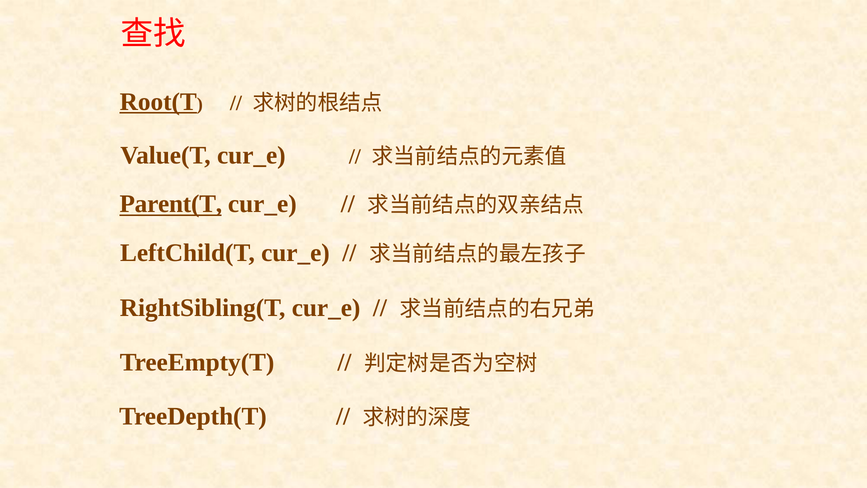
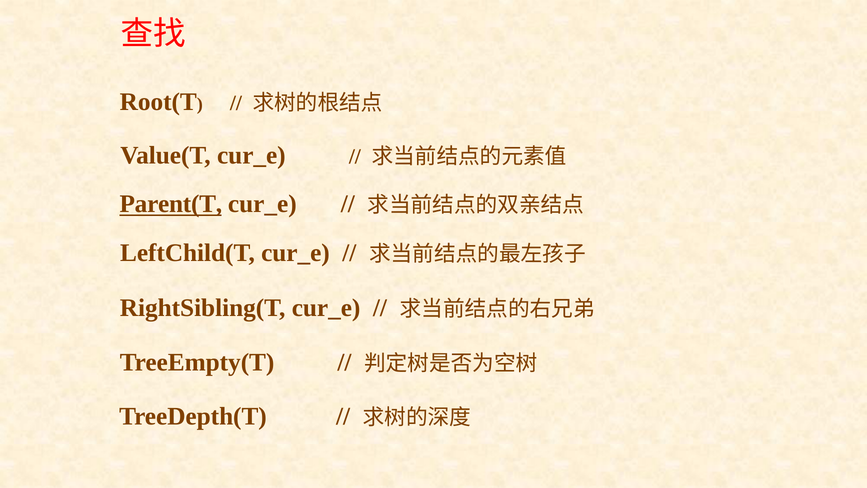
Root(T underline: present -> none
